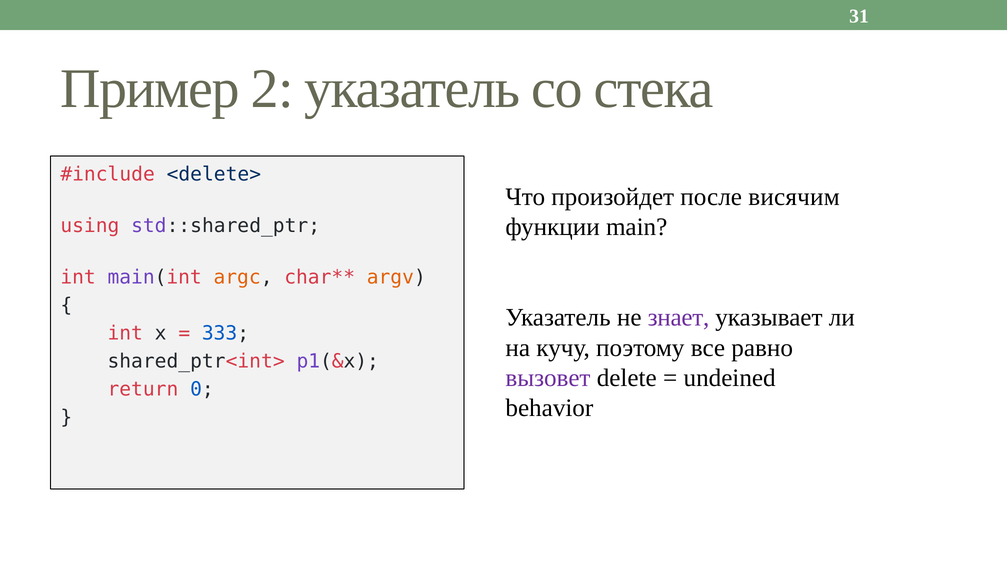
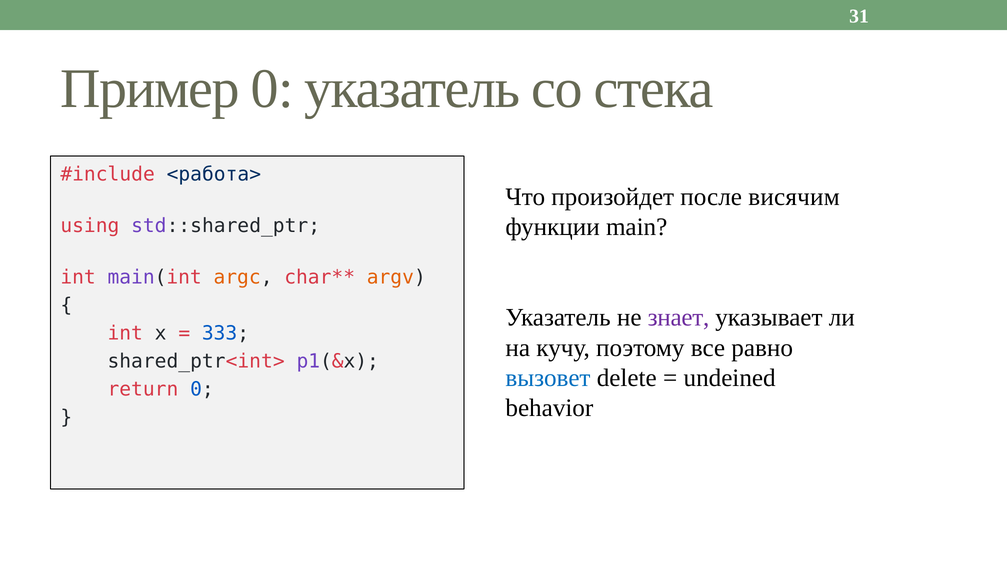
Пример 2: 2 -> 0
<delete>: <delete> -> <работа>
вызовет colour: purple -> blue
